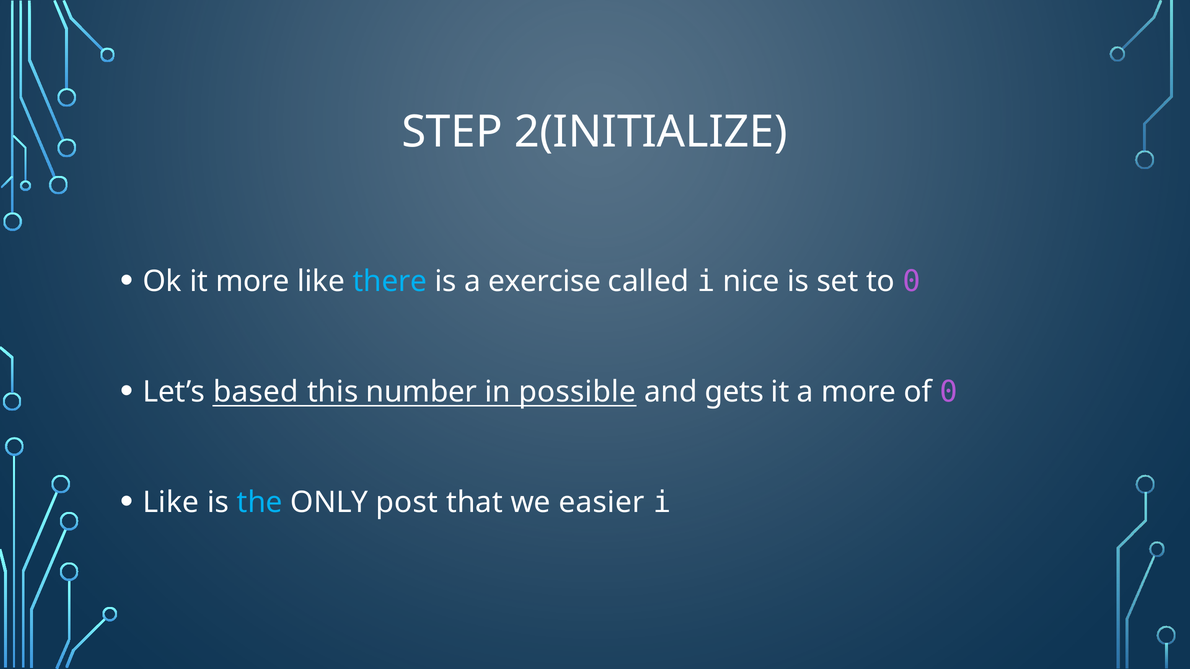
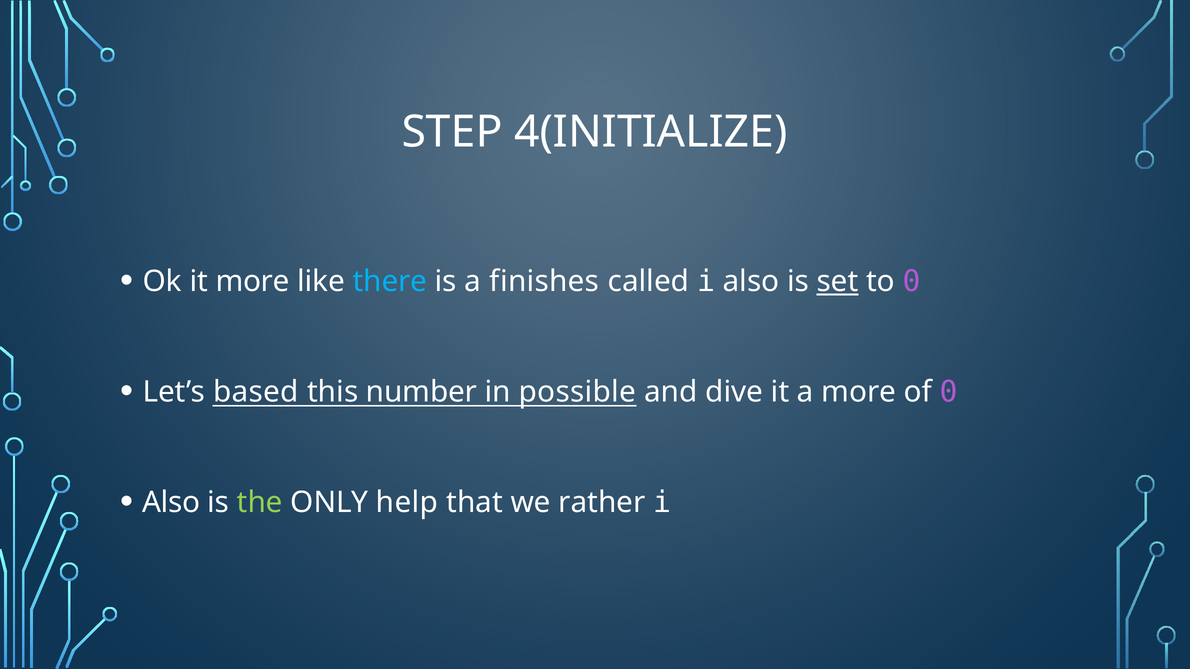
2(INITIALIZE: 2(INITIALIZE -> 4(INITIALIZE
exercise: exercise -> finishes
i nice: nice -> also
set underline: none -> present
gets: gets -> dive
Like at (171, 503): Like -> Also
the colour: light blue -> light green
post: post -> help
easier: easier -> rather
